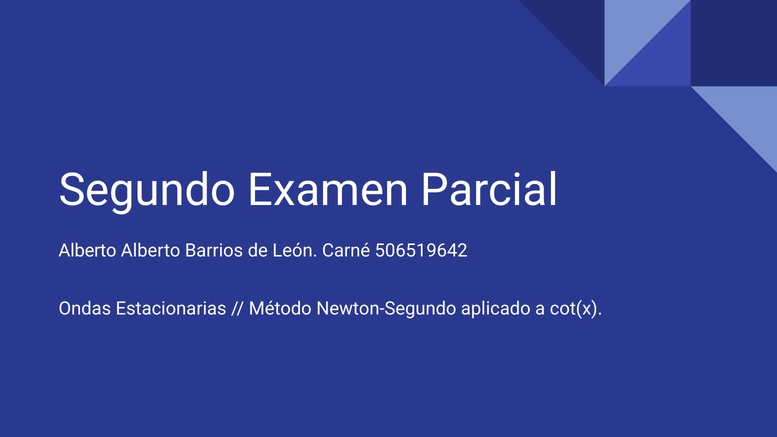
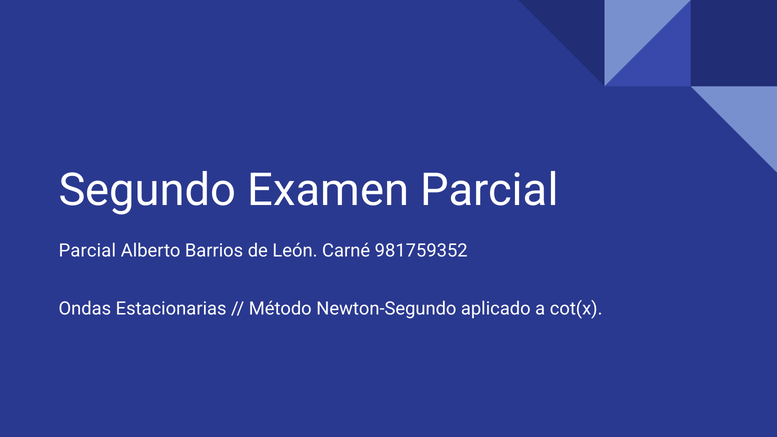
Alberto at (87, 251): Alberto -> Parcial
506519642: 506519642 -> 981759352
